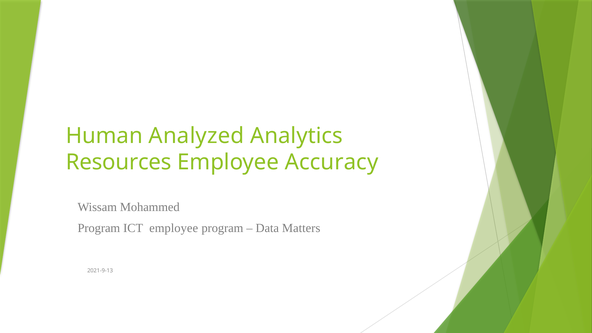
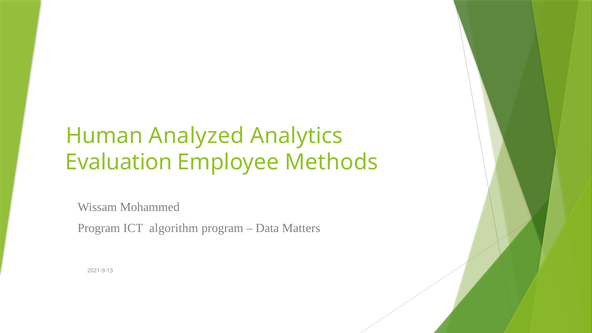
Resources: Resources -> Evaluation
Accuracy: Accuracy -> Methods
ICT employee: employee -> algorithm
